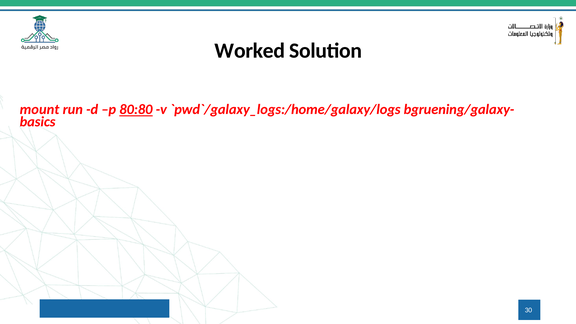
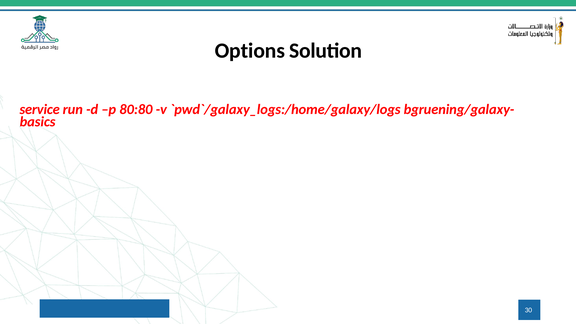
Worked: Worked -> Options
mount: mount -> service
80:80 underline: present -> none
